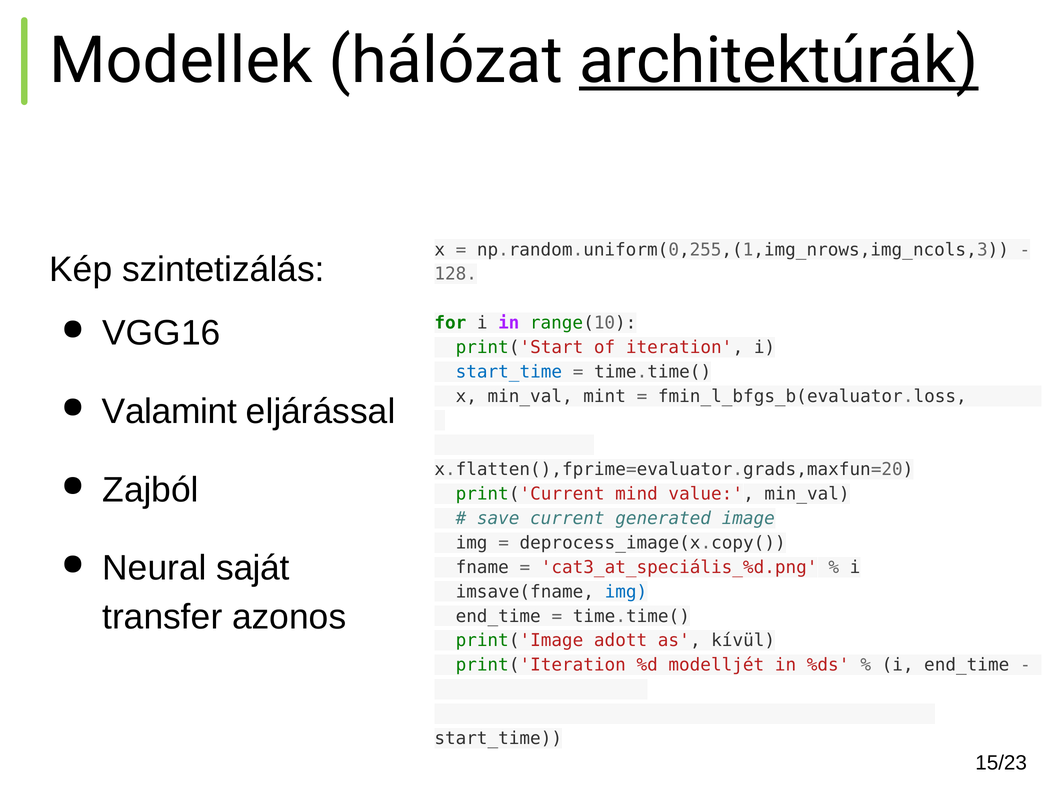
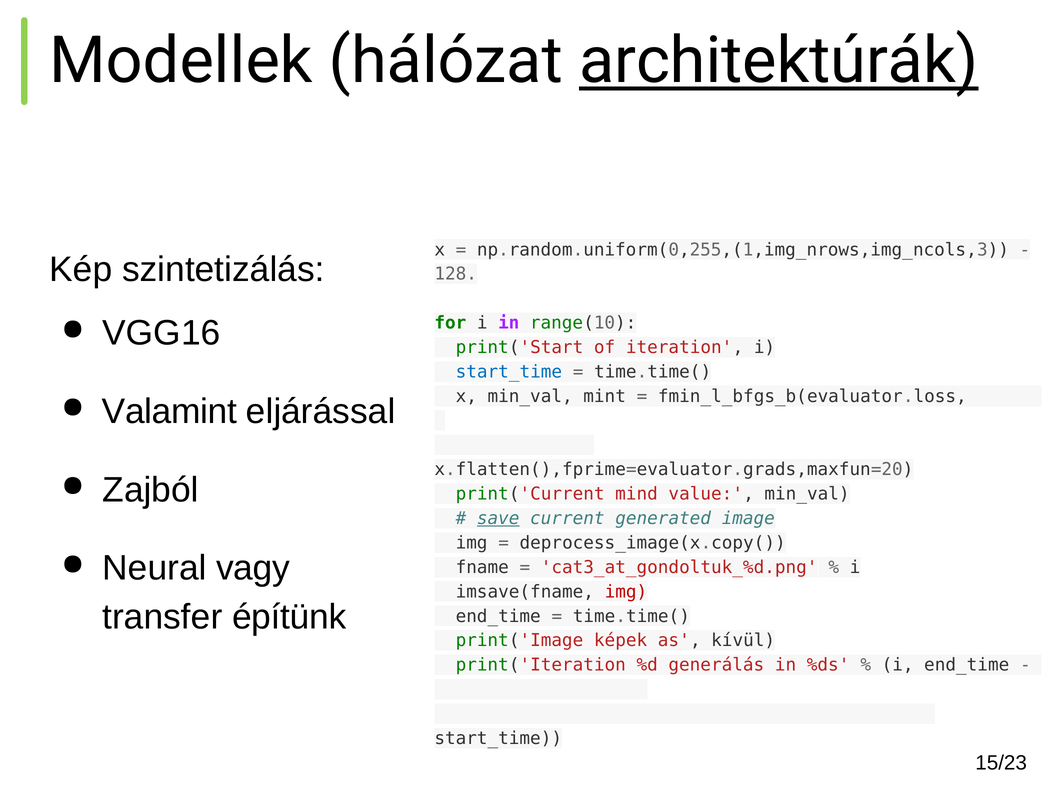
save underline: none -> present
saját: saját -> vagy
cat3_at_speciális_%d.png: cat3_at_speciális_%d.png -> cat3_at_gondoltuk_%d.png
img at (626, 591) colour: blue -> red
azonos: azonos -> építünk
adott: adott -> képek
modelljét: modelljét -> generálás
